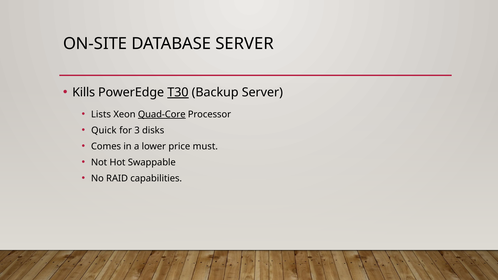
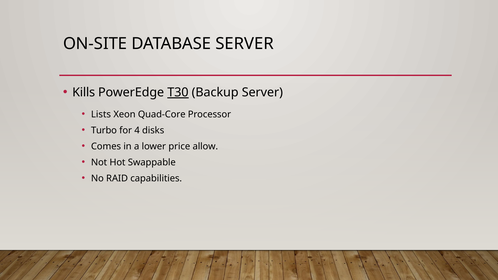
Quad-Core underline: present -> none
Quick: Quick -> Turbo
3: 3 -> 4
must: must -> allow
